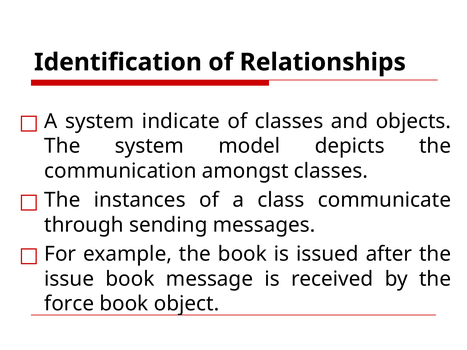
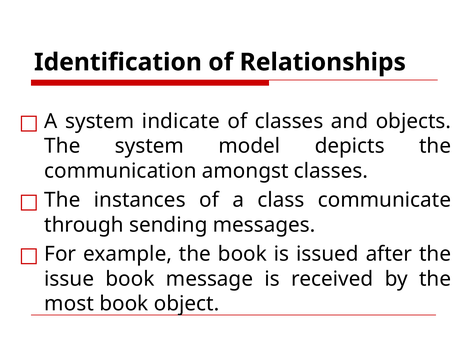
force: force -> most
